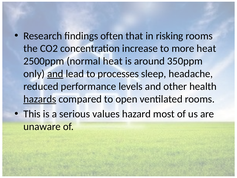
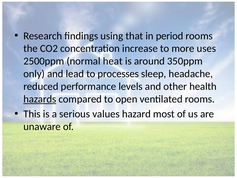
often: often -> using
risking: risking -> period
more heat: heat -> uses
and at (55, 74) underline: present -> none
